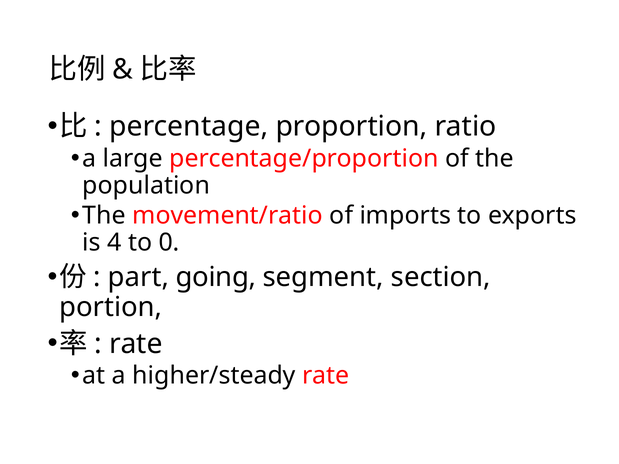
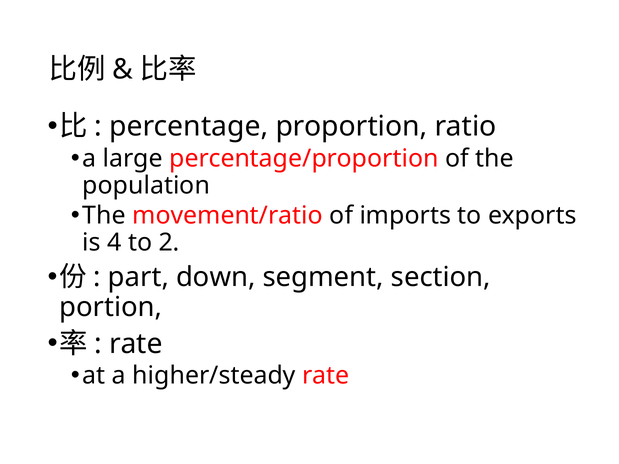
0: 0 -> 2
going: going -> down
